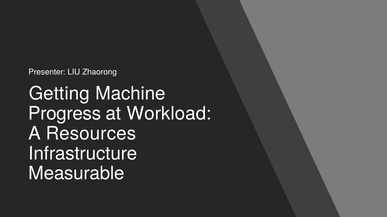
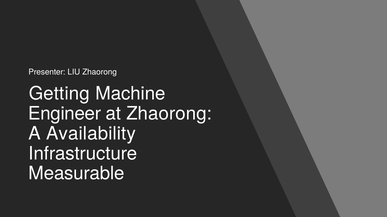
Progress: Progress -> Engineer
at Workload: Workload -> Zhaorong
Resources: Resources -> Availability
